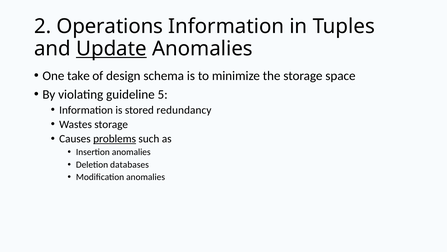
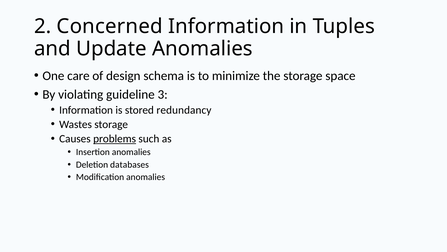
Operations: Operations -> Concerned
Update underline: present -> none
take: take -> care
5: 5 -> 3
